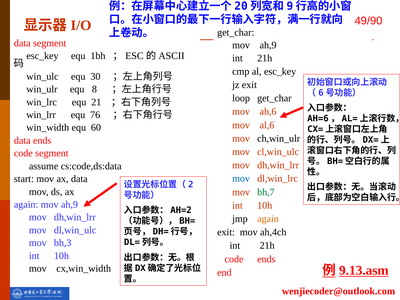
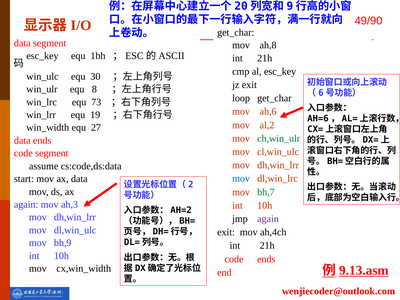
ah,9 at (268, 45): ah,9 -> ah,8
21: 21 -> 73
76: 76 -> 19
al,6: al,6 -> al,2
60: 60 -> 27
ch,win_ulr colour: black -> green
again mov ah,9: ah,9 -> ah,3
again at (268, 219) colour: orange -> purple
bh,3: bh,3 -> bh,9
